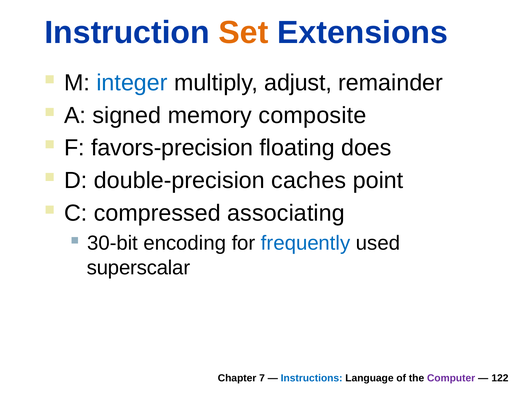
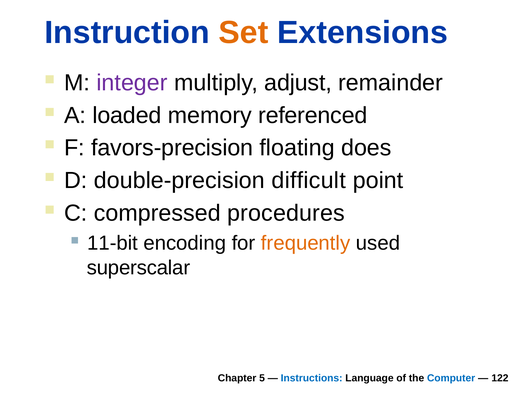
integer colour: blue -> purple
signed: signed -> loaded
composite: composite -> referenced
caches: caches -> difficult
associating: associating -> procedures
30-bit: 30-bit -> 11-bit
frequently colour: blue -> orange
7: 7 -> 5
Computer colour: purple -> blue
